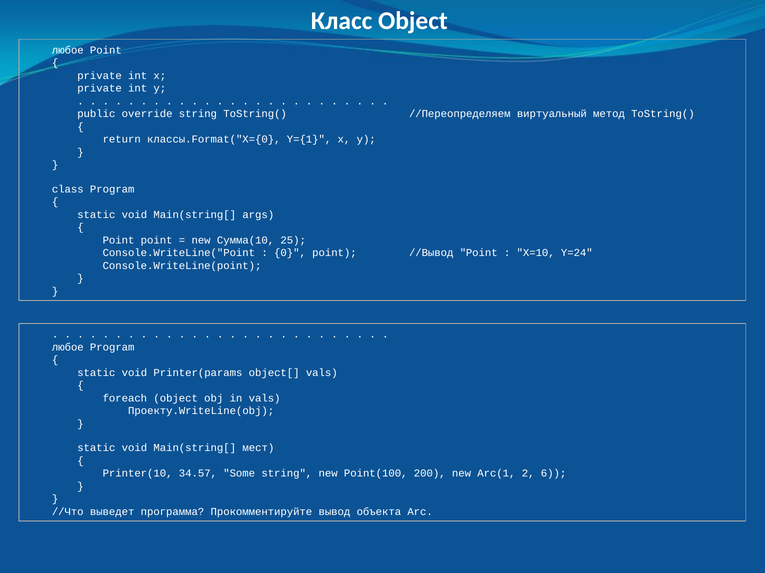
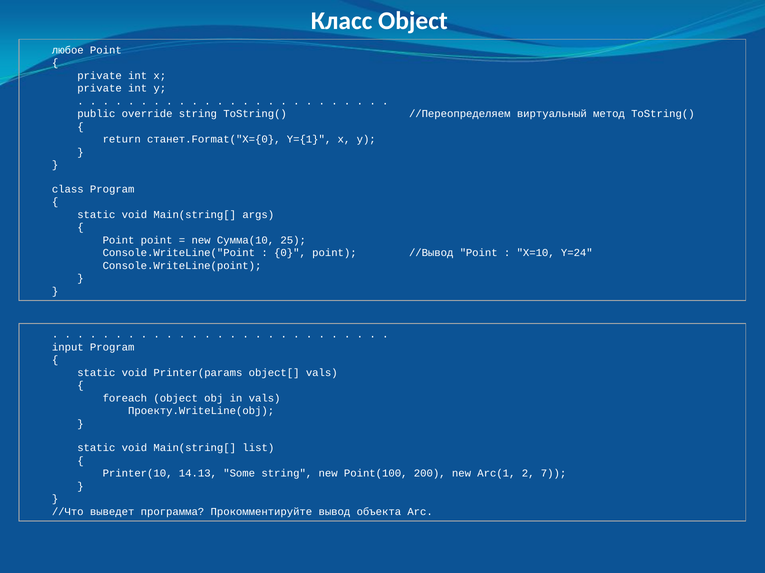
классы.Format("X={0: классы.Format("X={0 -> станет.Format("X={0
любое at (68, 348): любое -> input
мест: мест -> list
34.57: 34.57 -> 14.13
6: 6 -> 7
